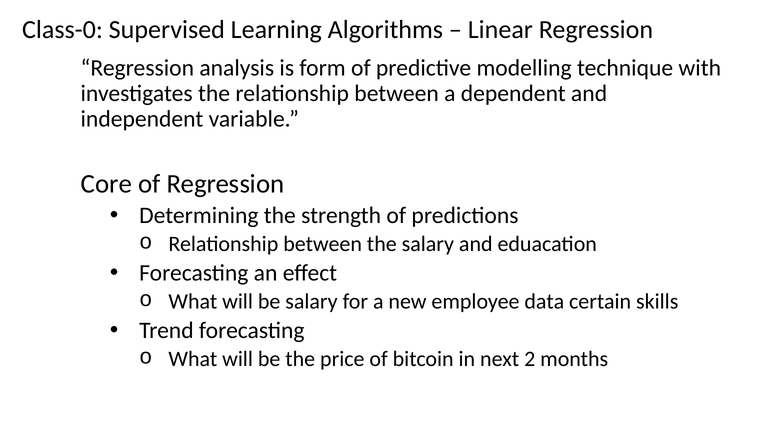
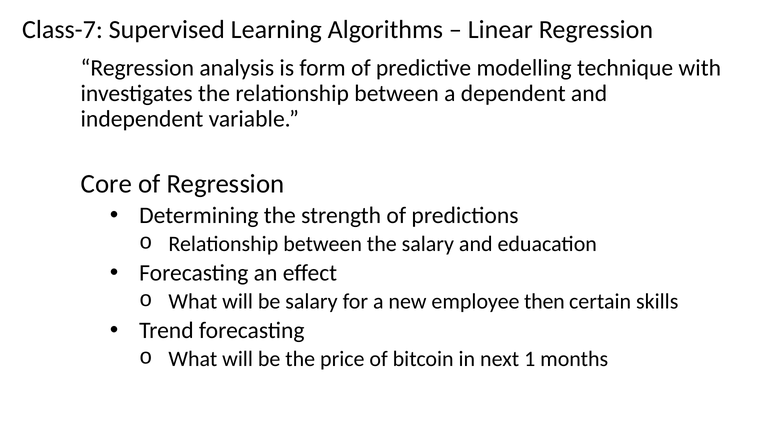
Class-0: Class-0 -> Class-7
data: data -> then
2: 2 -> 1
